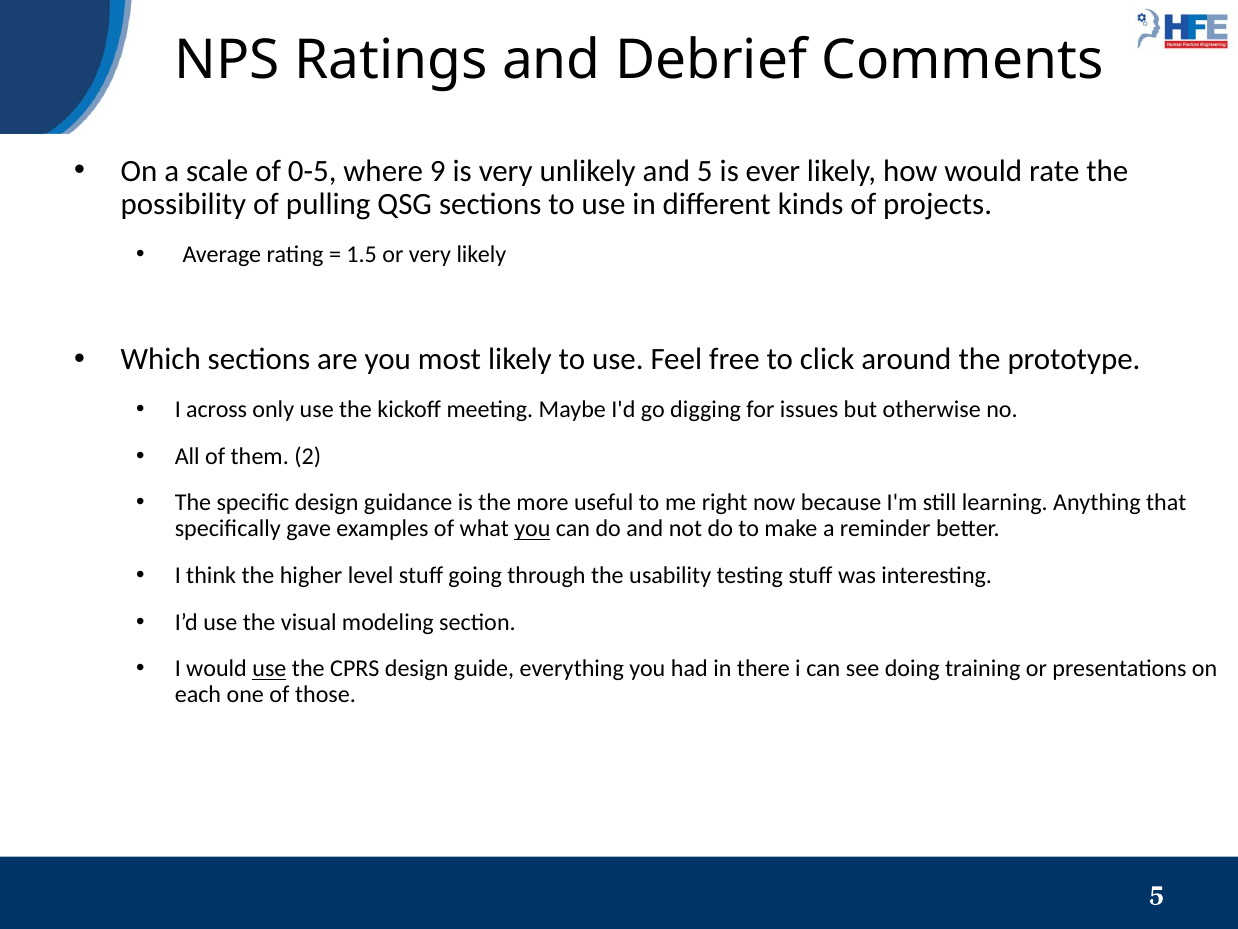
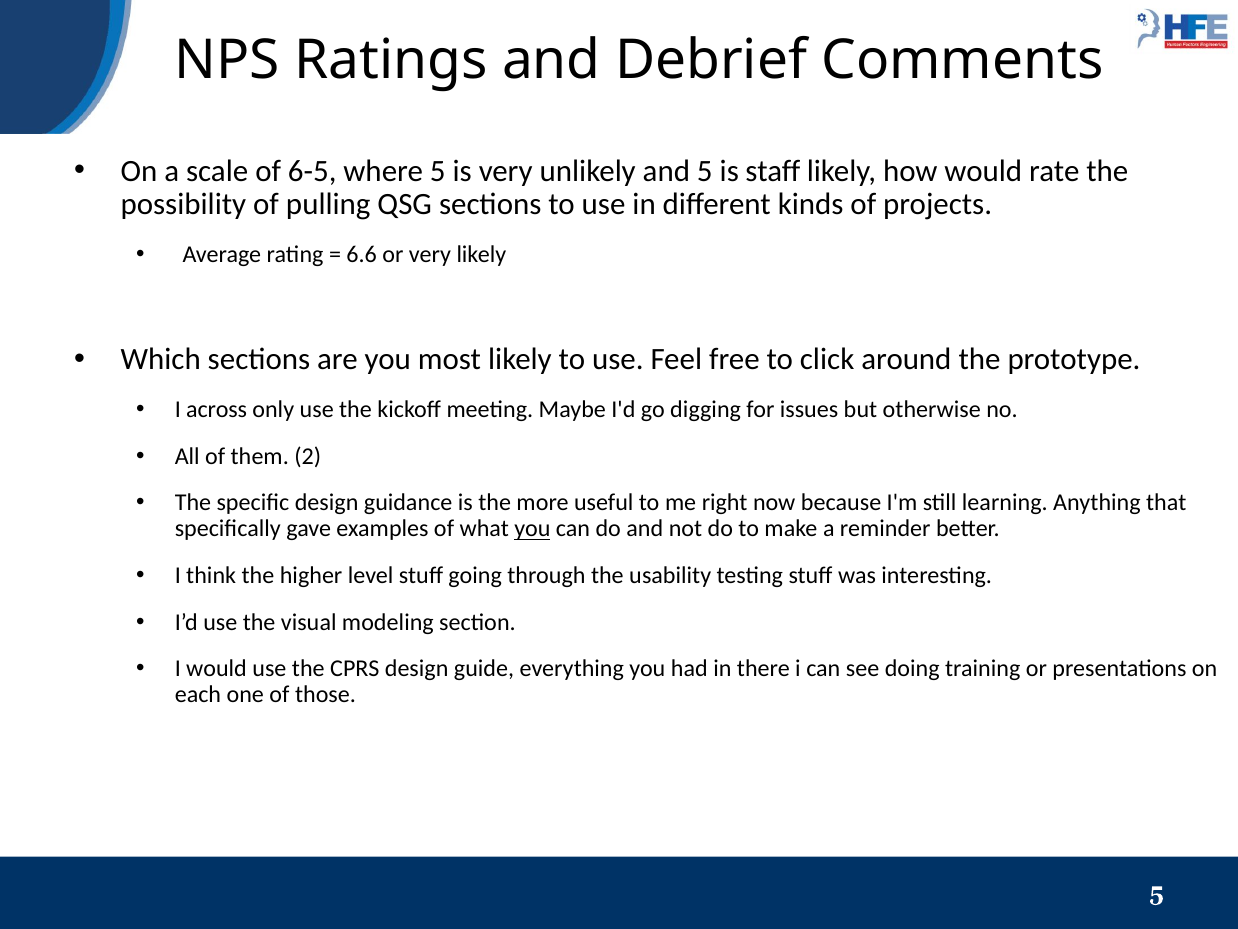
0-5: 0-5 -> 6-5
where 9: 9 -> 5
ever: ever -> staff
1.5: 1.5 -> 6.6
use at (269, 669) underline: present -> none
